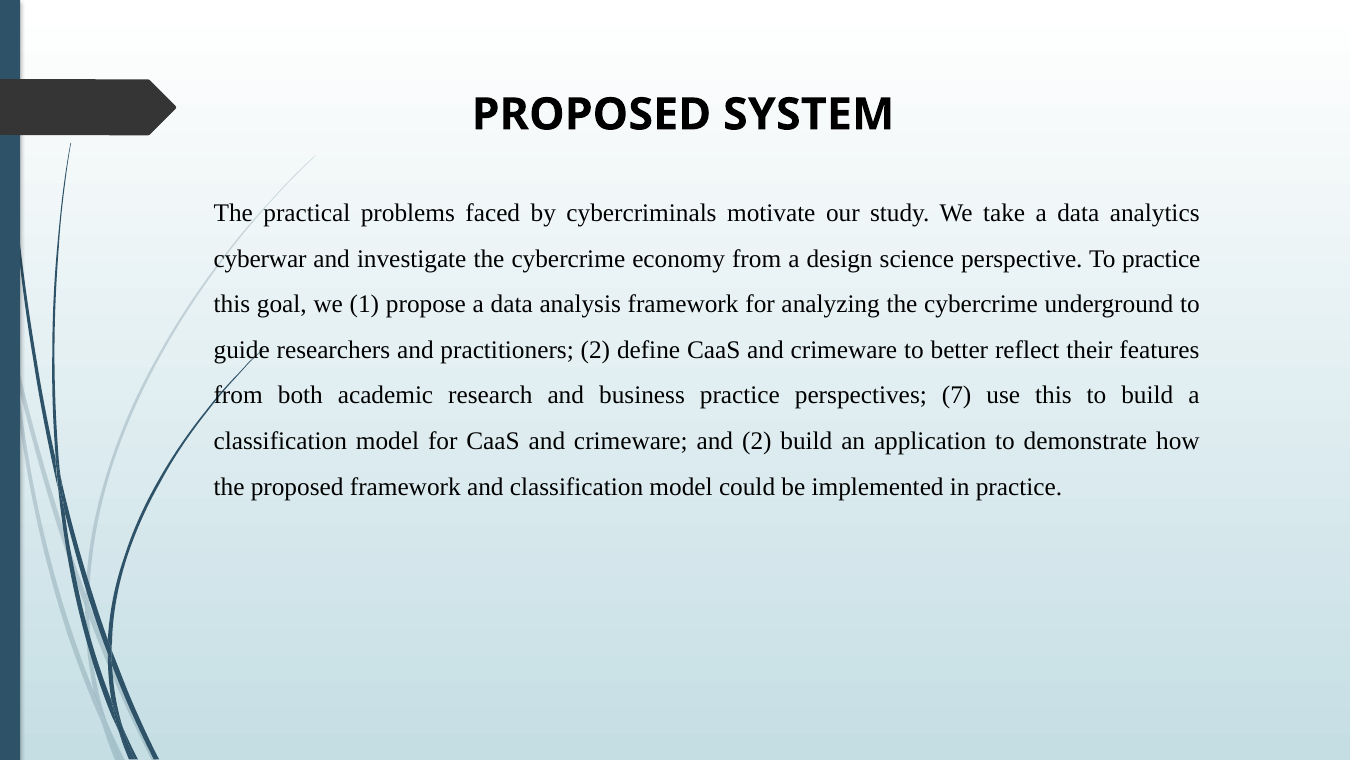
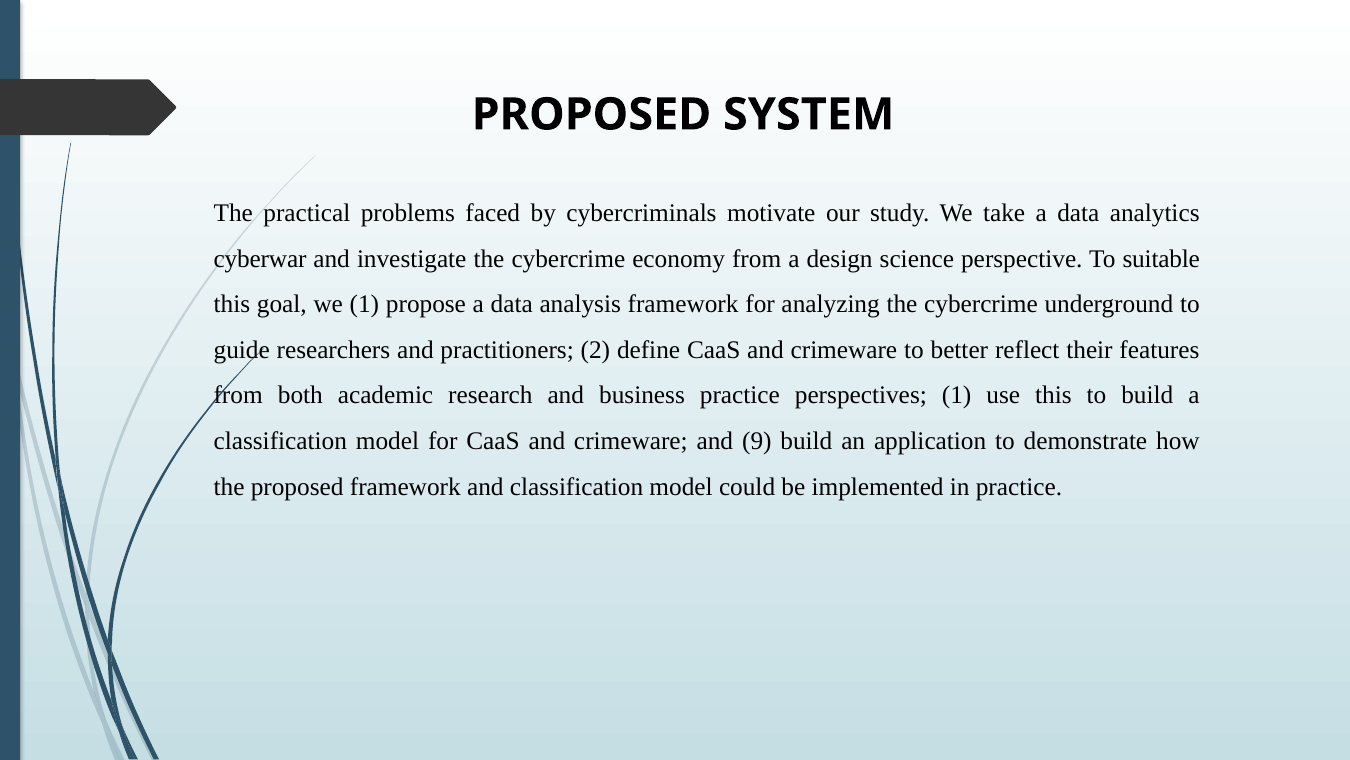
To practice: practice -> suitable
perspectives 7: 7 -> 1
and 2: 2 -> 9
